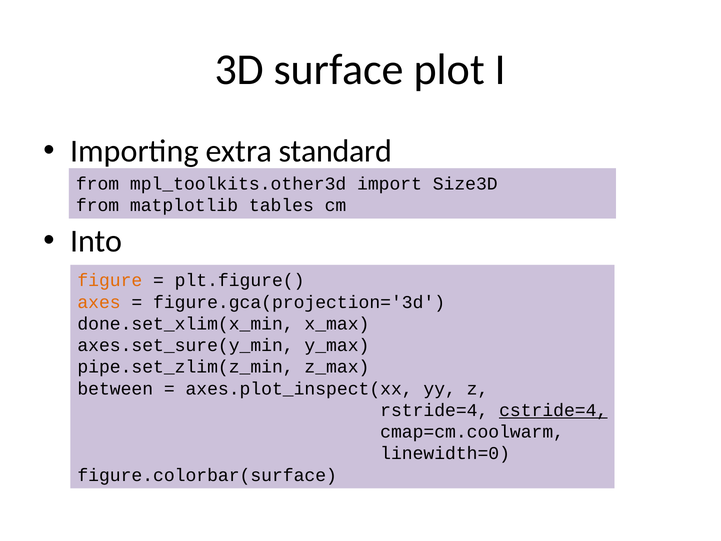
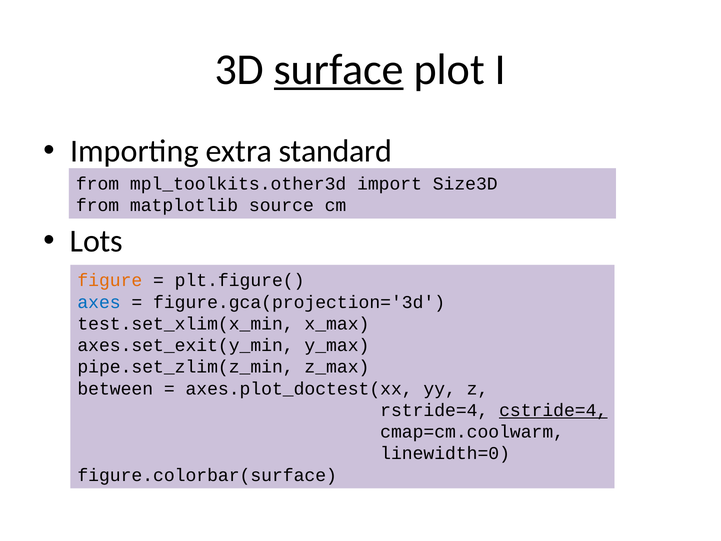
surface underline: none -> present
tables: tables -> source
Into: Into -> Lots
axes colour: orange -> blue
done.set_xlim(x_min: done.set_xlim(x_min -> test.set_xlim(x_min
axes.set_sure(y_min: axes.set_sure(y_min -> axes.set_exit(y_min
axes.plot_inspect(xx: axes.plot_inspect(xx -> axes.plot_doctest(xx
